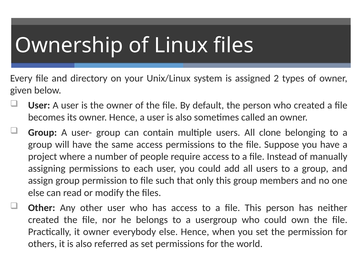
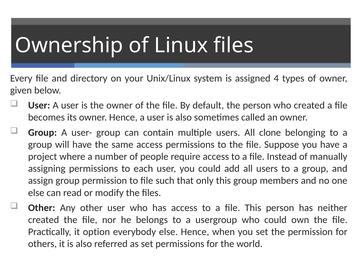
2: 2 -> 4
it owner: owner -> option
